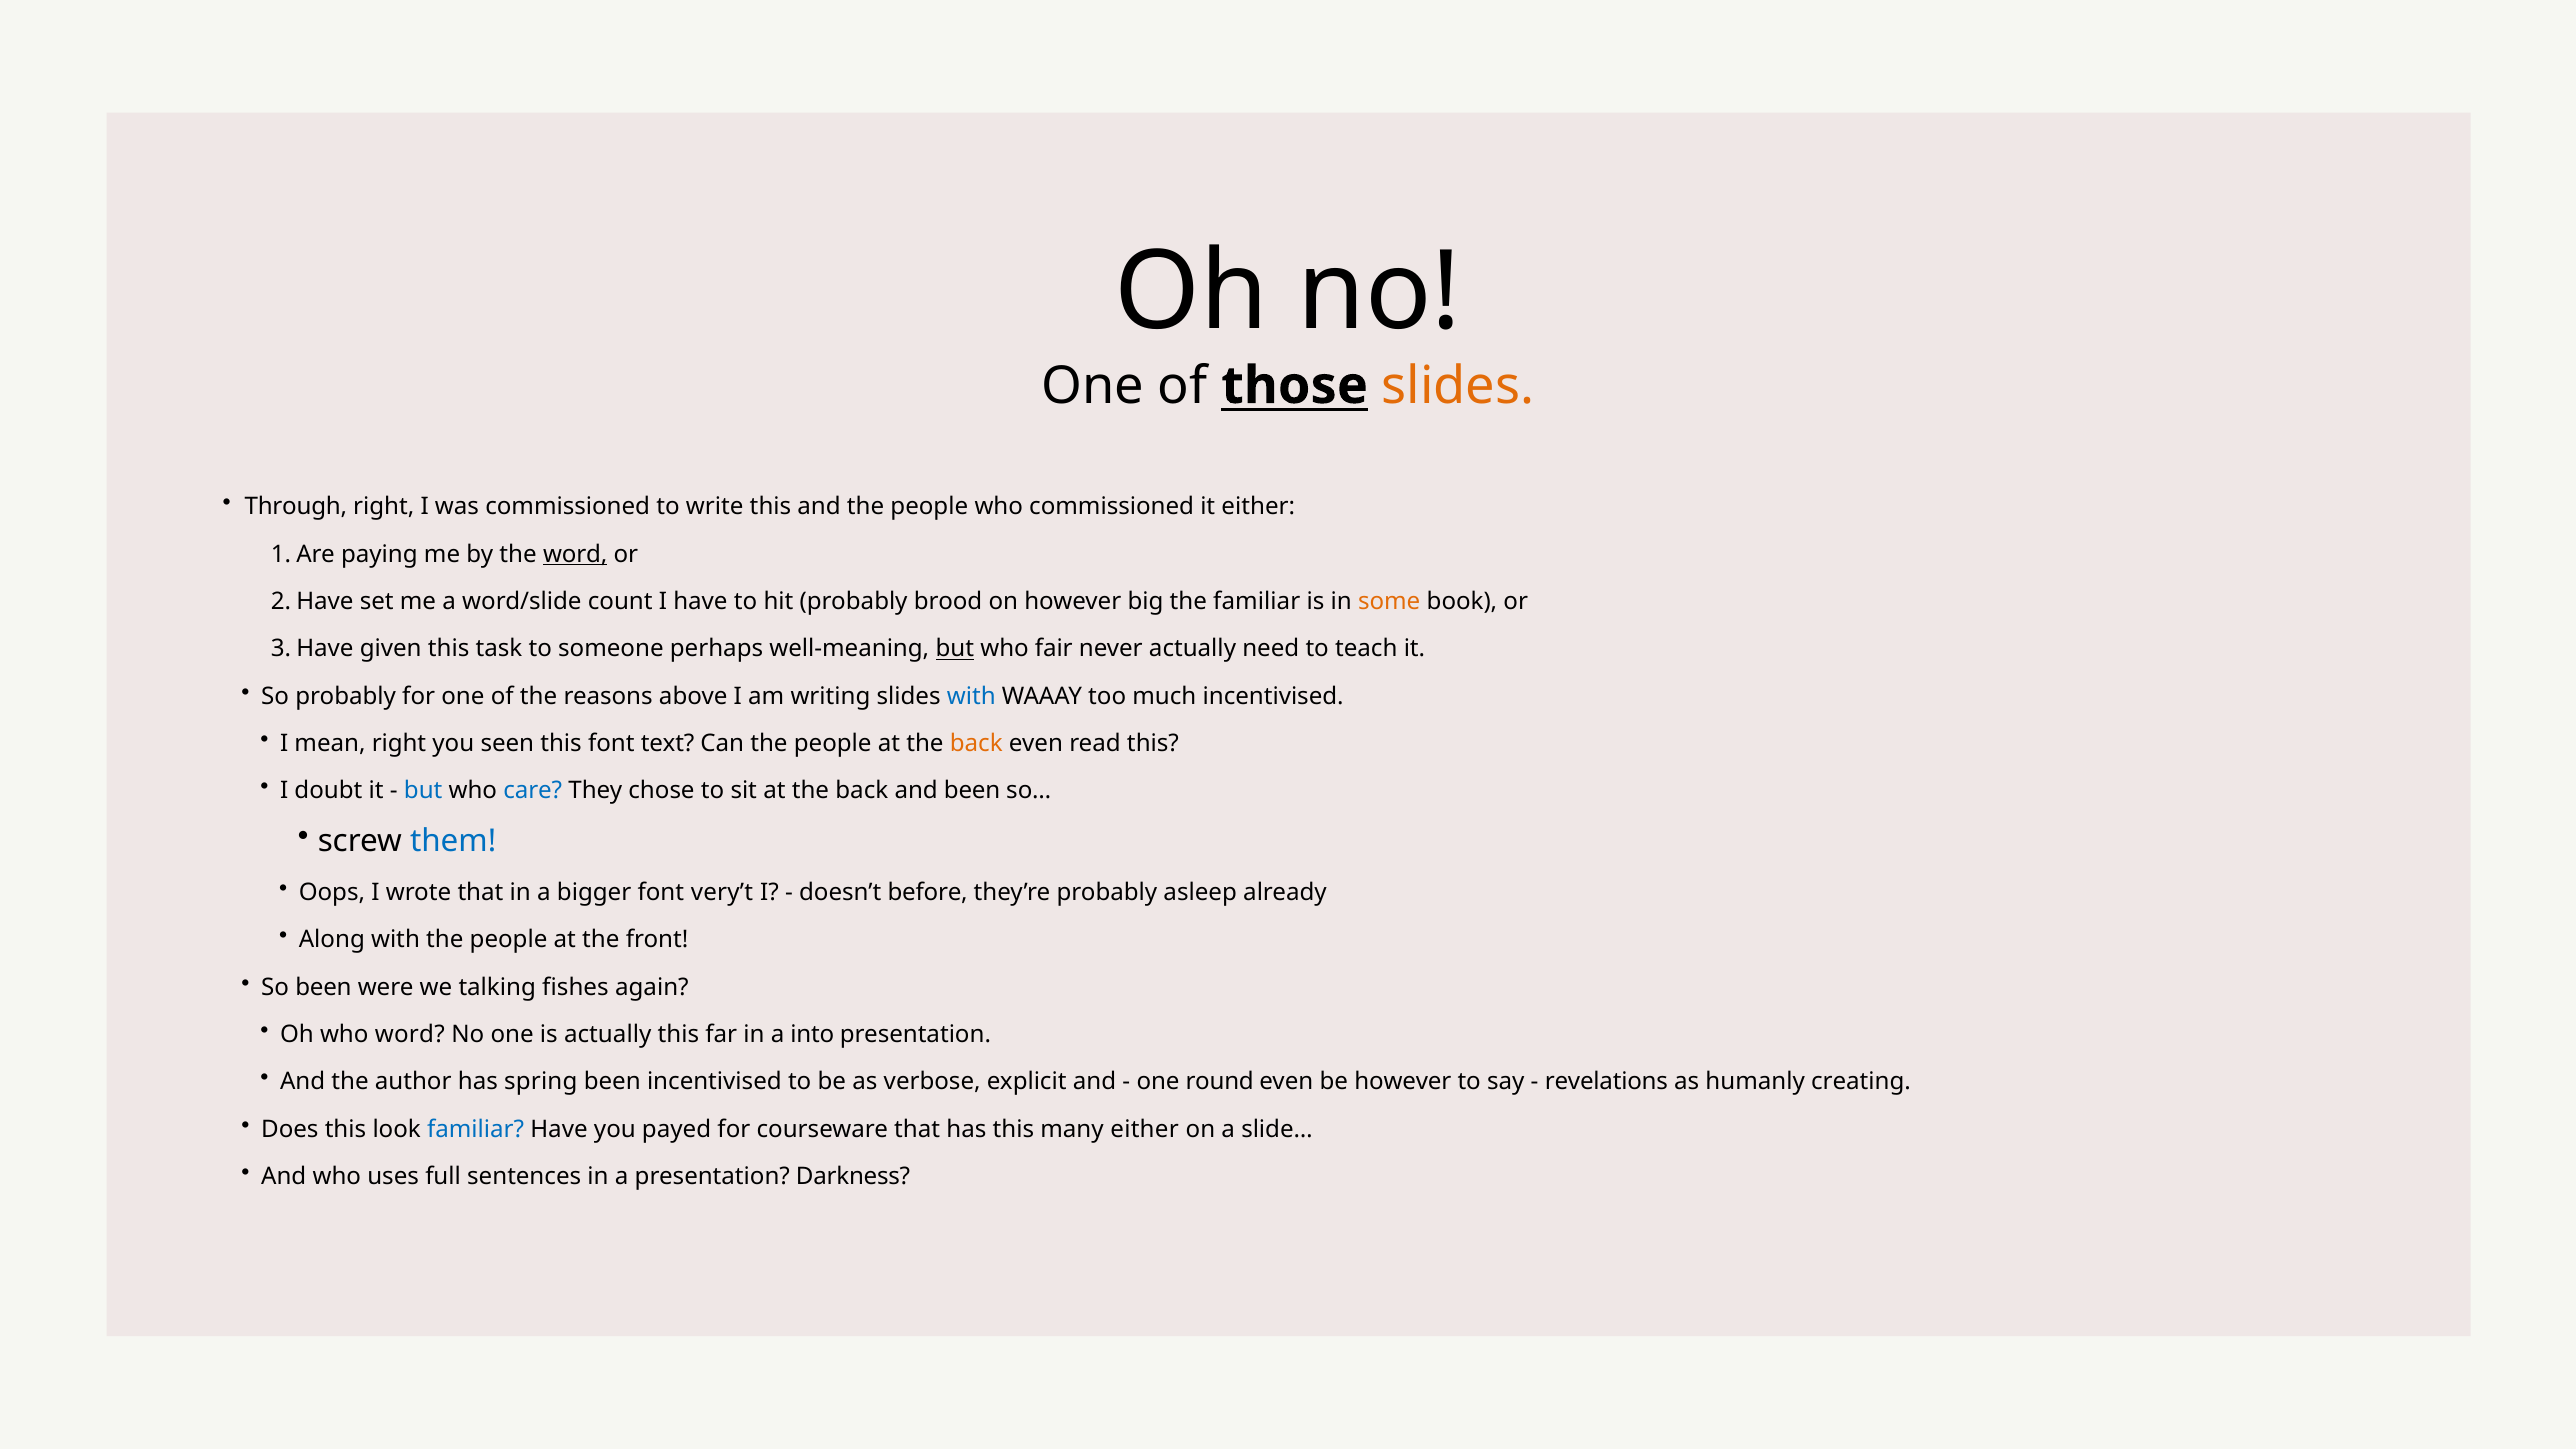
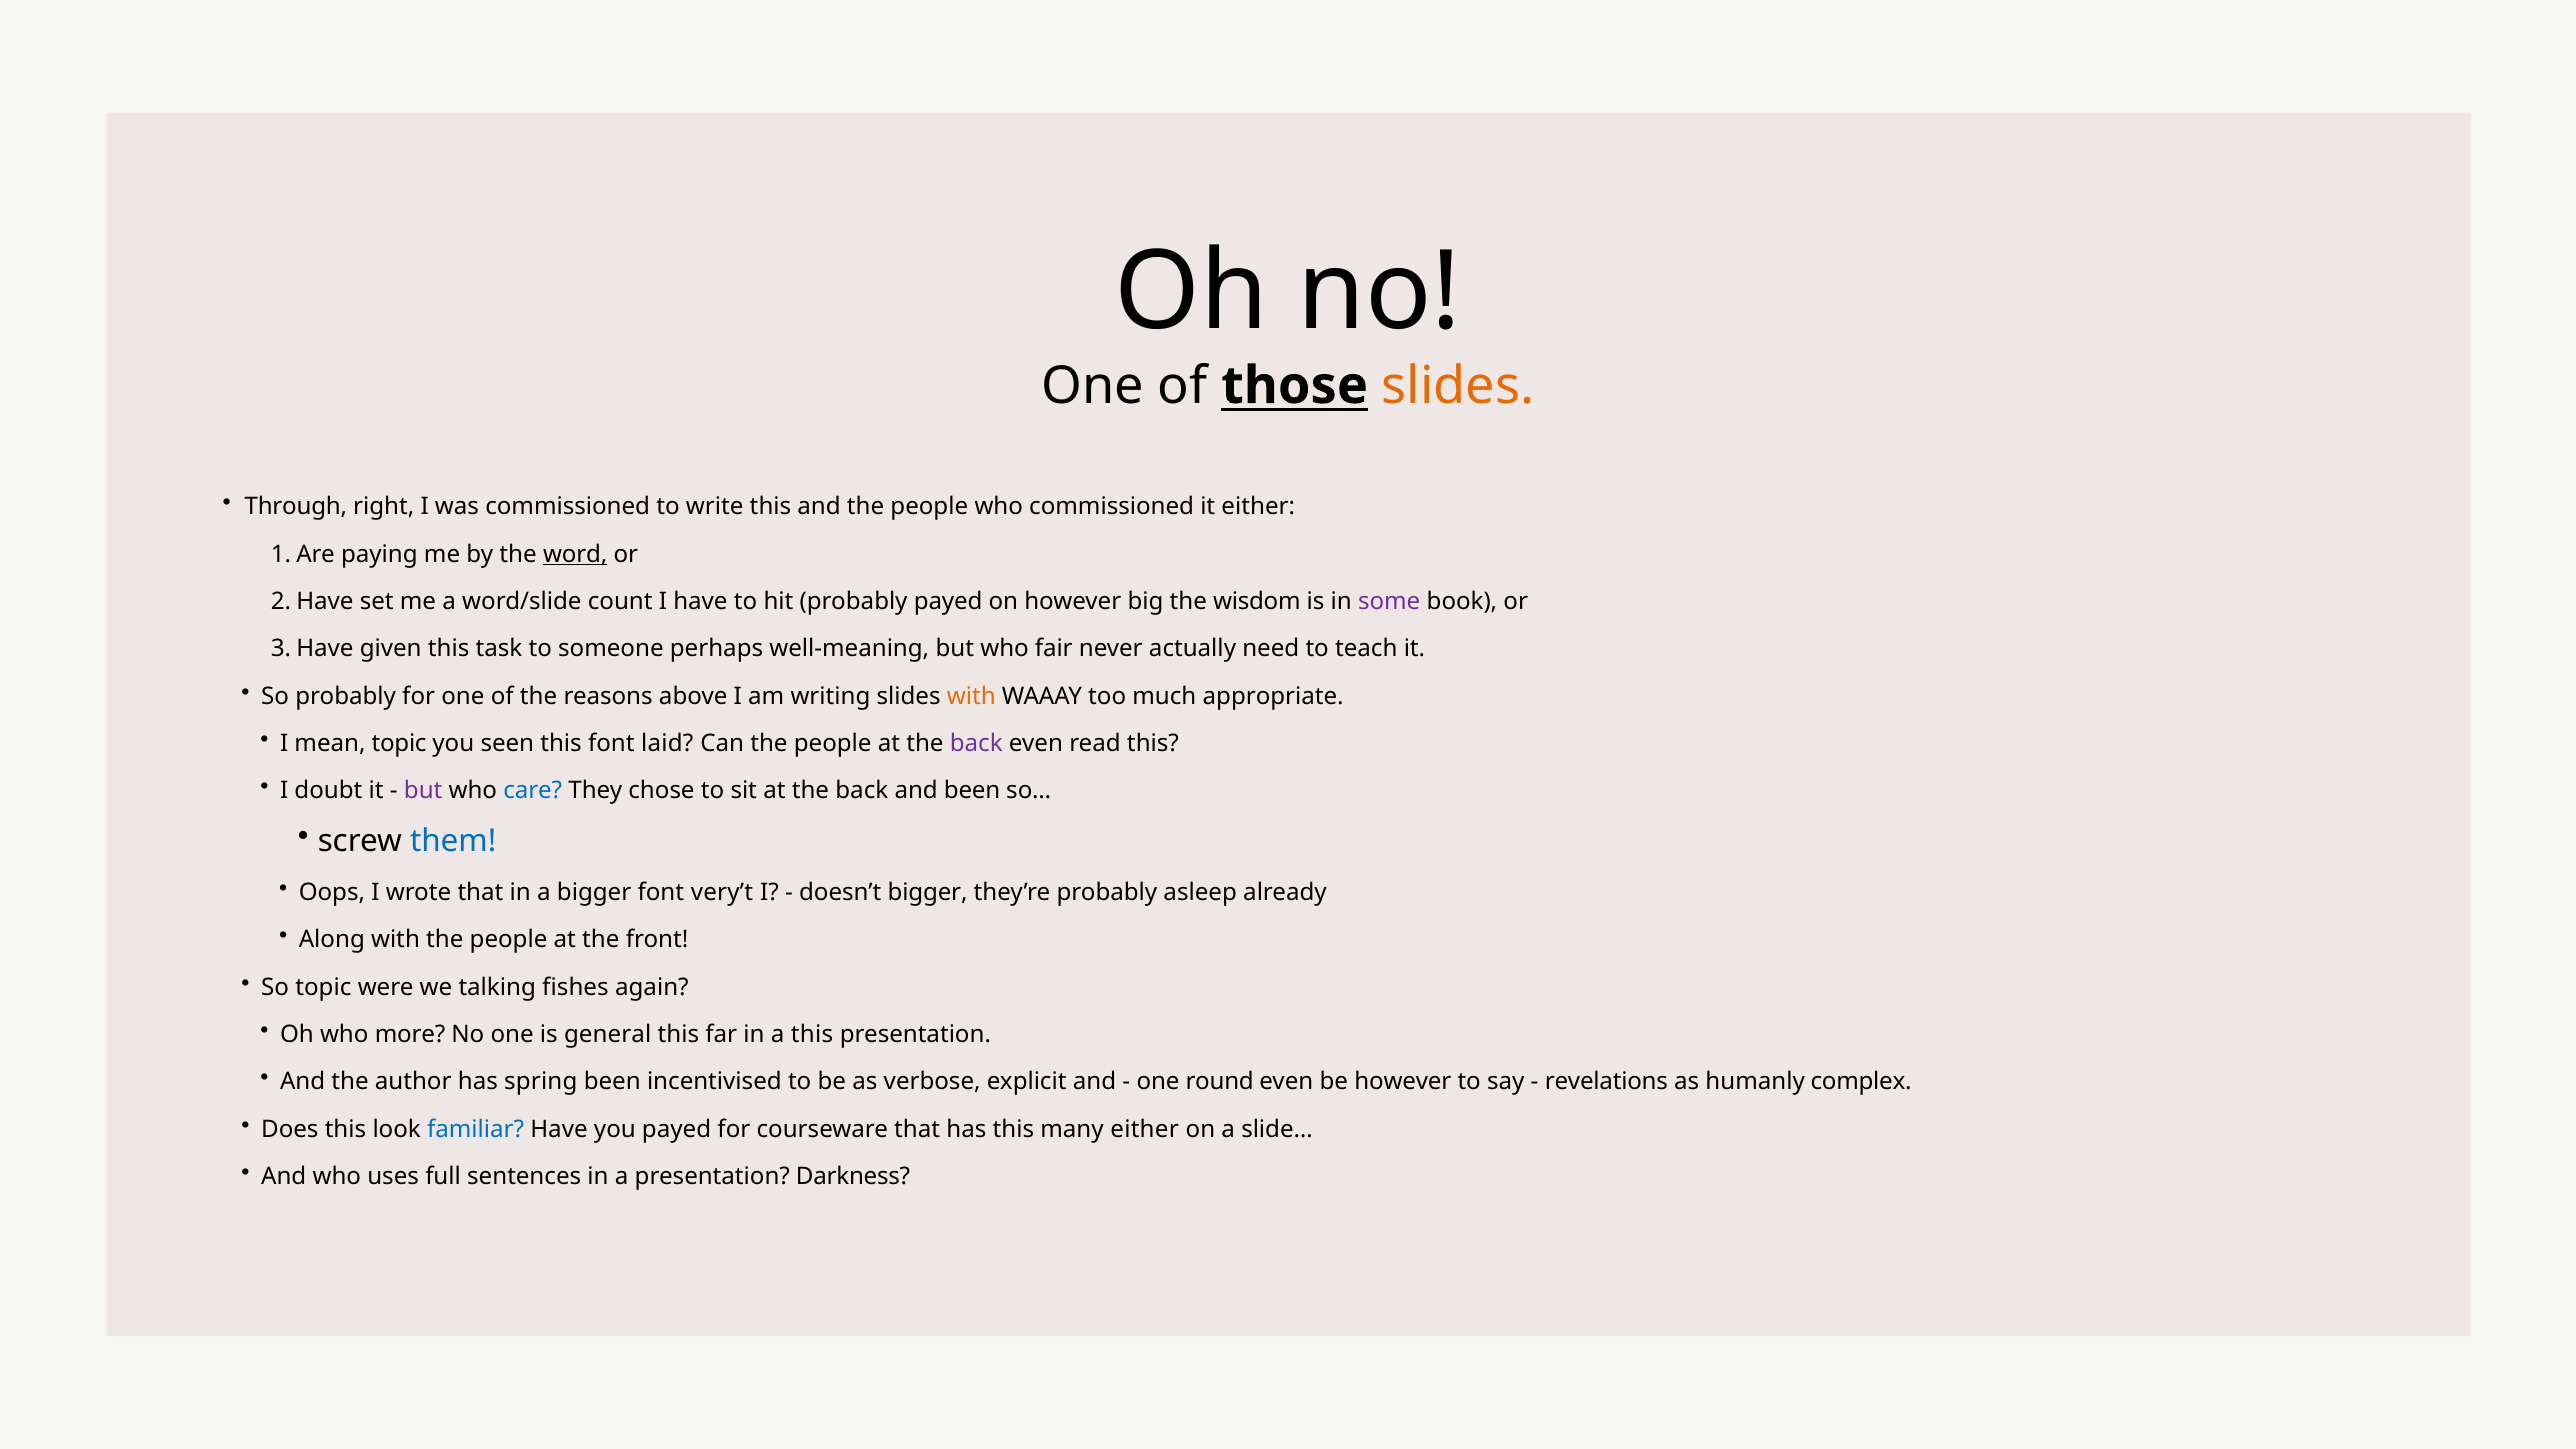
probably brood: brood -> payed
the familiar: familiar -> wisdom
some colour: orange -> purple
but at (955, 649) underline: present -> none
with at (971, 696) colour: blue -> orange
much incentivised: incentivised -> appropriate
mean right: right -> topic
text: text -> laid
back at (976, 744) colour: orange -> purple
but at (423, 791) colour: blue -> purple
doesn’t before: before -> bigger
So been: been -> topic
who word: word -> more
is actually: actually -> general
a into: into -> this
creating: creating -> complex
